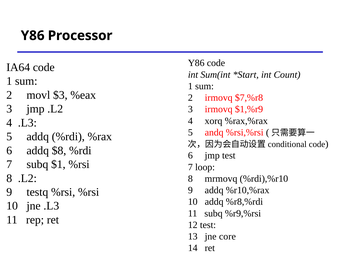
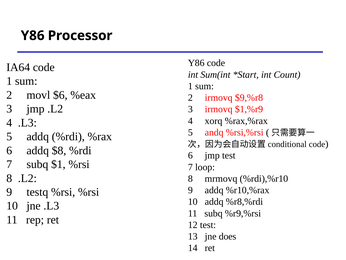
$3: $3 -> $6
$7,%r8: $7,%r8 -> $9,%r8
core: core -> does
